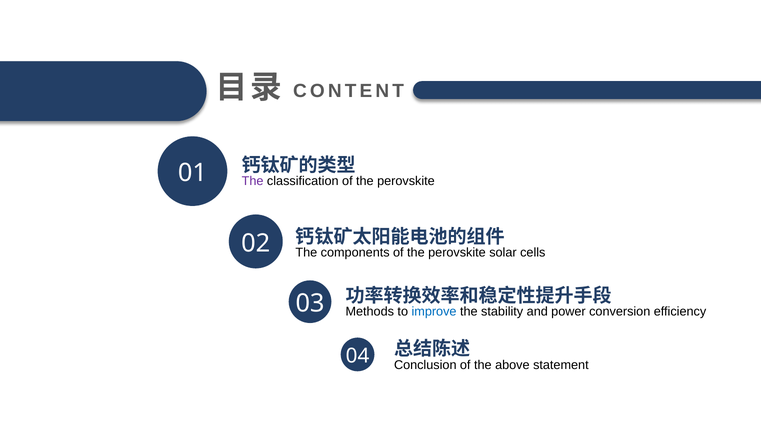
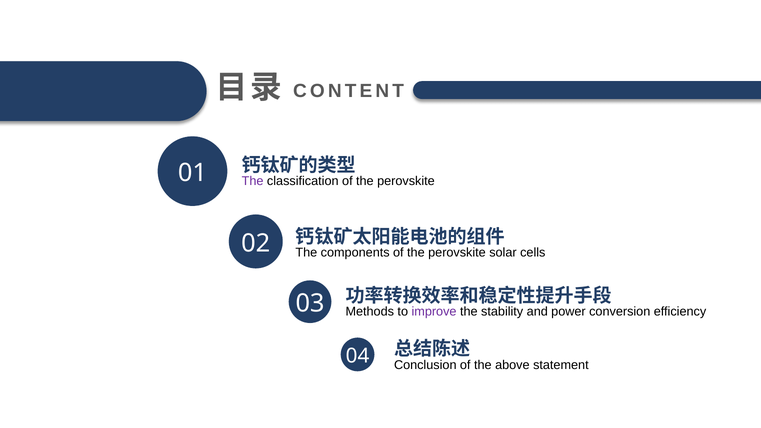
improve colour: blue -> purple
